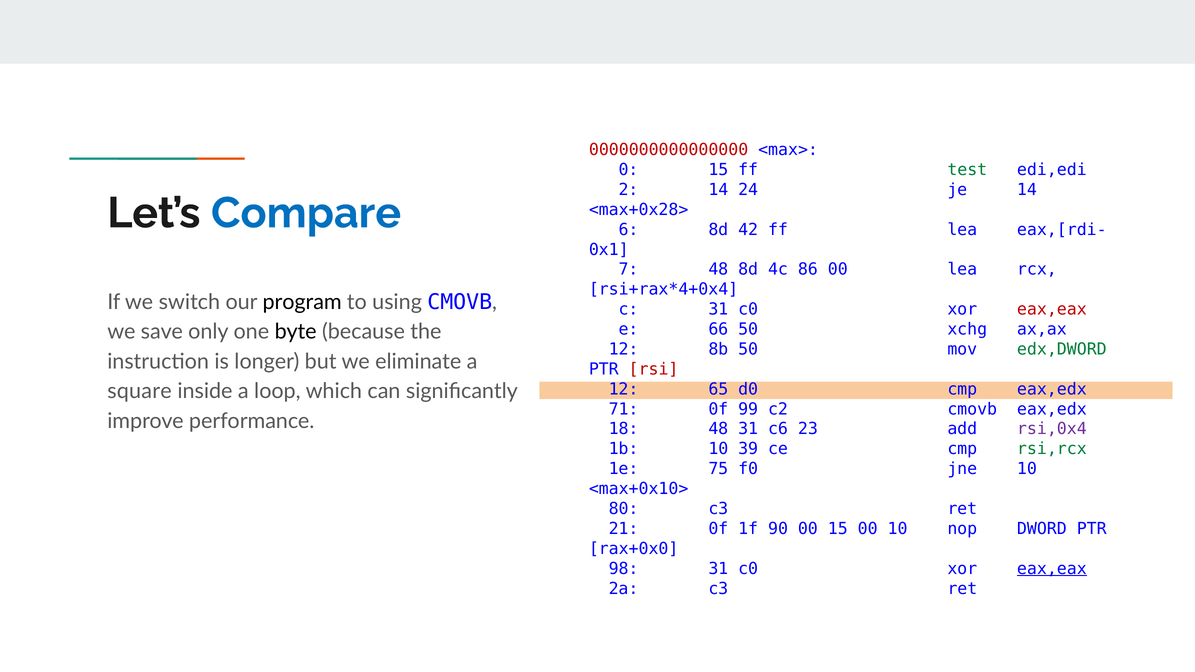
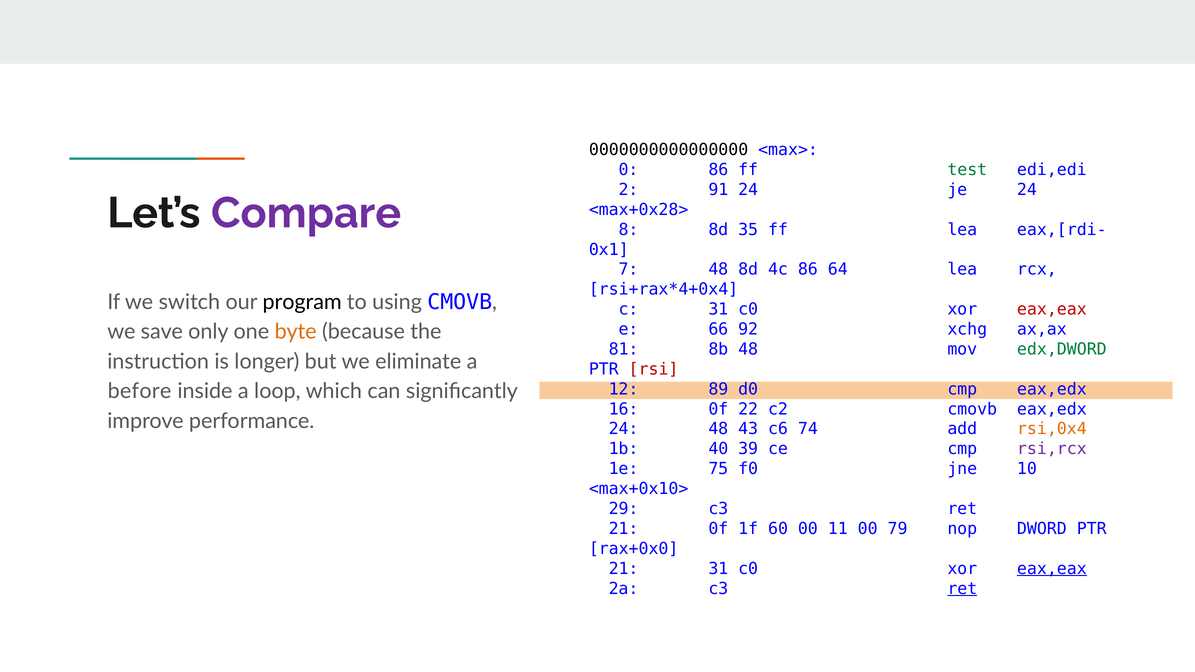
0000000000000000 colour: red -> black
0 15: 15 -> 86
2 14: 14 -> 91
je 14: 14 -> 24
Compare colour: blue -> purple
6: 6 -> 8
42: 42 -> 35
86 00: 00 -> 64
66 50: 50 -> 92
byte colour: black -> orange
12 at (624, 349): 12 -> 81
8b 50: 50 -> 48
65: 65 -> 89
square: square -> before
71: 71 -> 16
99: 99 -> 22
18 at (624, 429): 18 -> 24
48 31: 31 -> 43
23: 23 -> 74
rsi,0x4 colour: purple -> orange
1b 10: 10 -> 40
rsi,rcx colour: green -> purple
80: 80 -> 29
90: 90 -> 60
00 15: 15 -> 11
00 10: 10 -> 79
98 at (624, 569): 98 -> 21
ret at (962, 589) underline: none -> present
